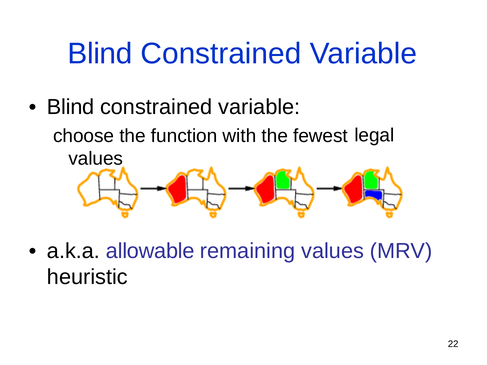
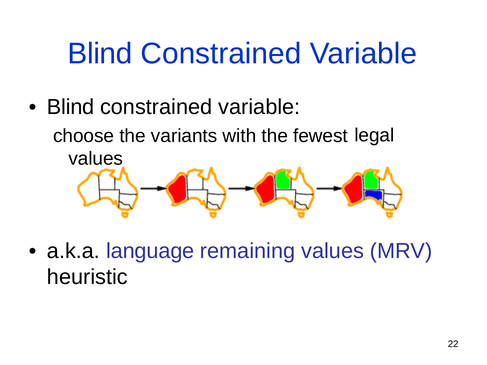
function: function -> variants
allowable: allowable -> language
